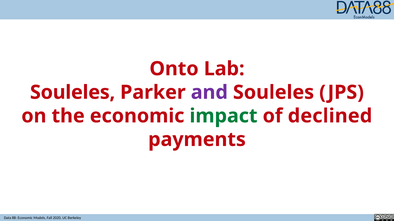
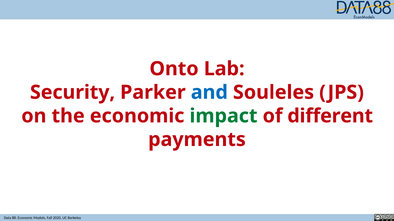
Souleles at (73, 93): Souleles -> Security
and colour: purple -> blue
declined: declined -> different
